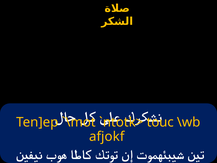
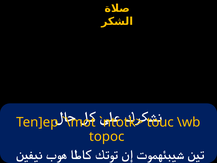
afjokf: afjokf -> topoc
